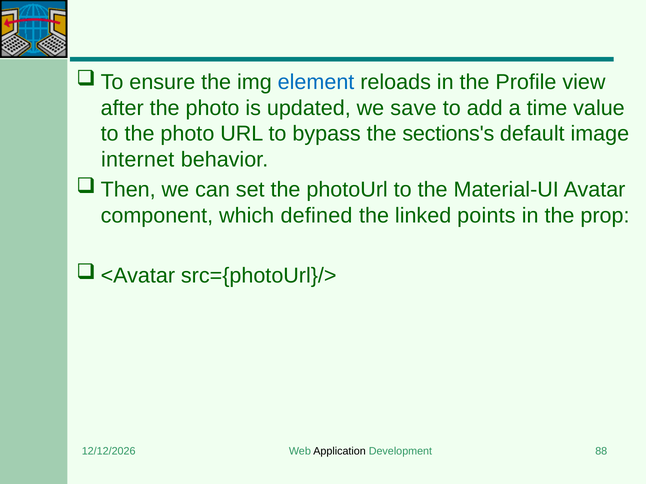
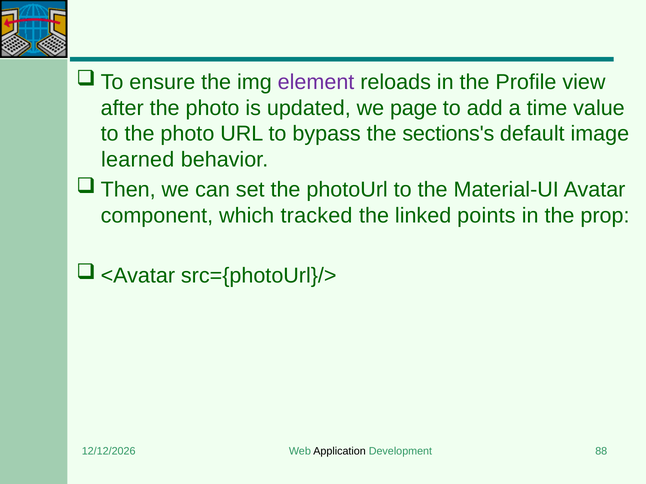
element colour: blue -> purple
save: save -> page
internet: internet -> learned
defined: defined -> tracked
